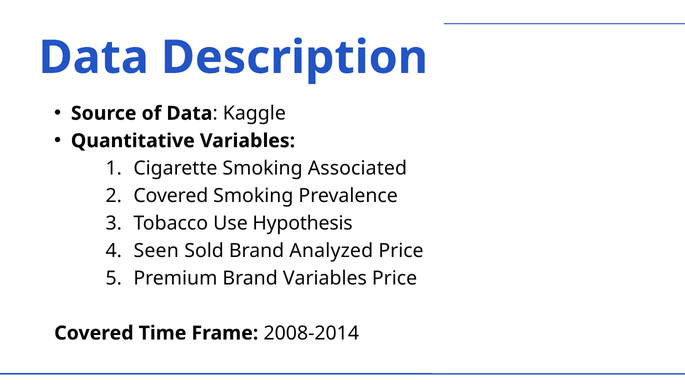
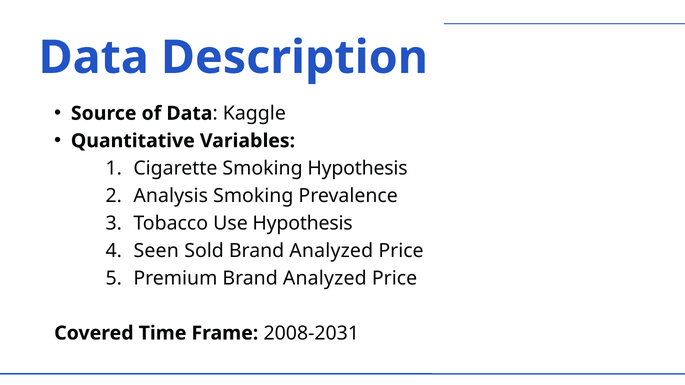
Smoking Associated: Associated -> Hypothesis
Covered at (171, 196): Covered -> Analysis
Premium Brand Variables: Variables -> Analyzed
2008-2014: 2008-2014 -> 2008-2031
